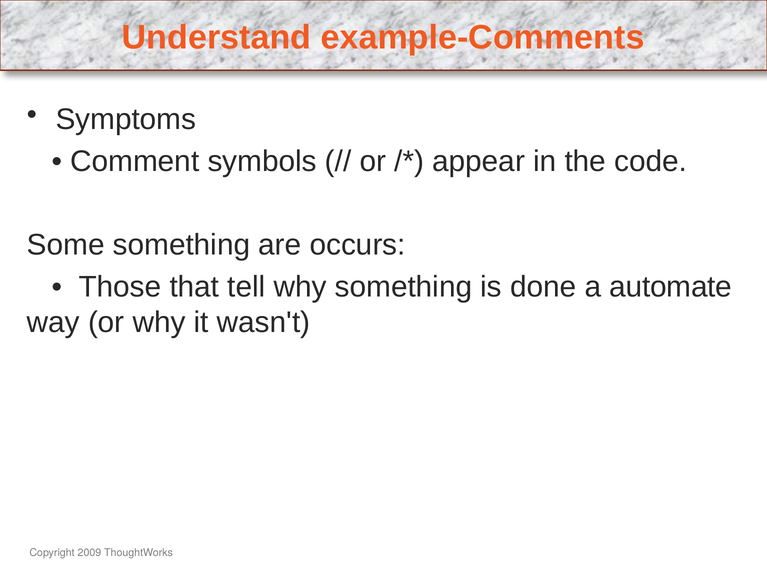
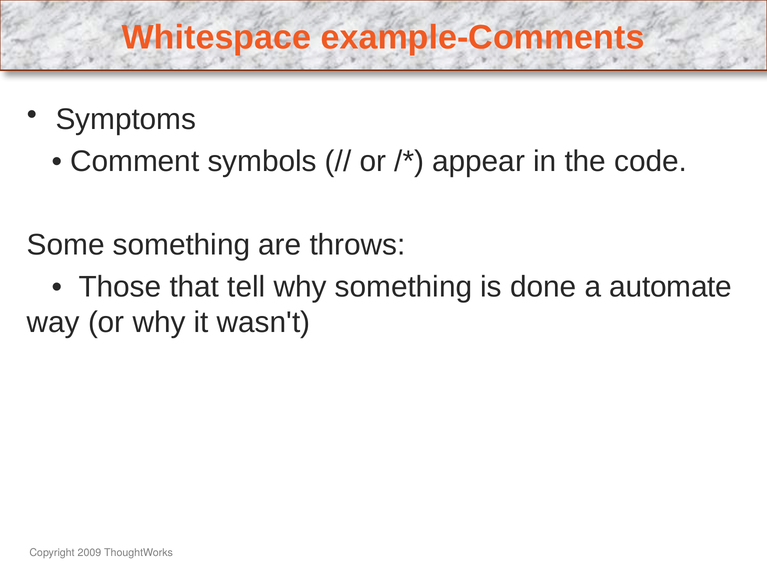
Understand: Understand -> Whitespace
occurs: occurs -> throws
